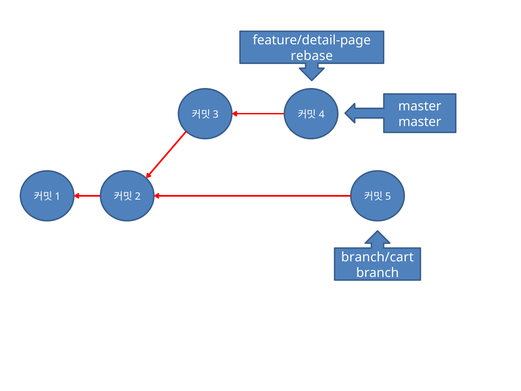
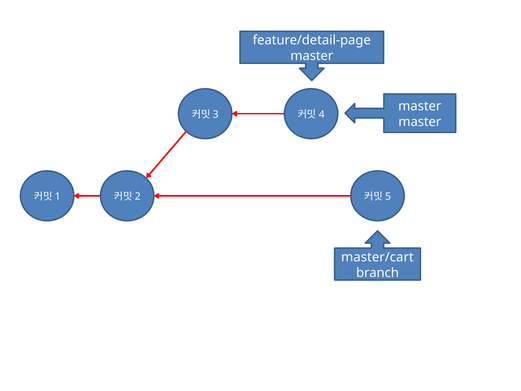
rebase at (312, 56): rebase -> master
branch/cart: branch/cart -> master/cart
